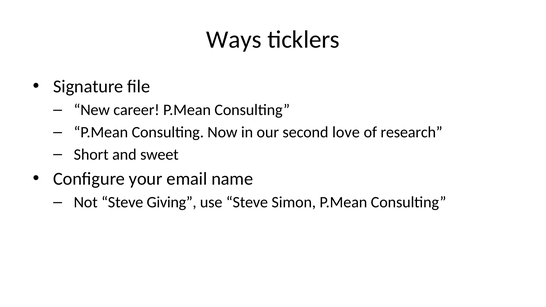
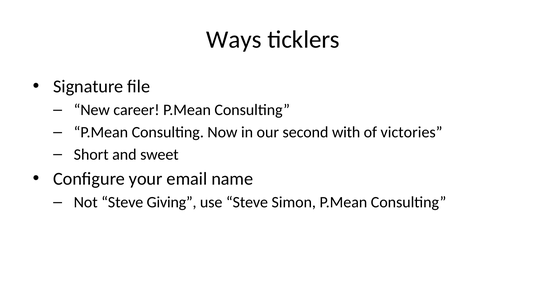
love: love -> with
research: research -> victories
